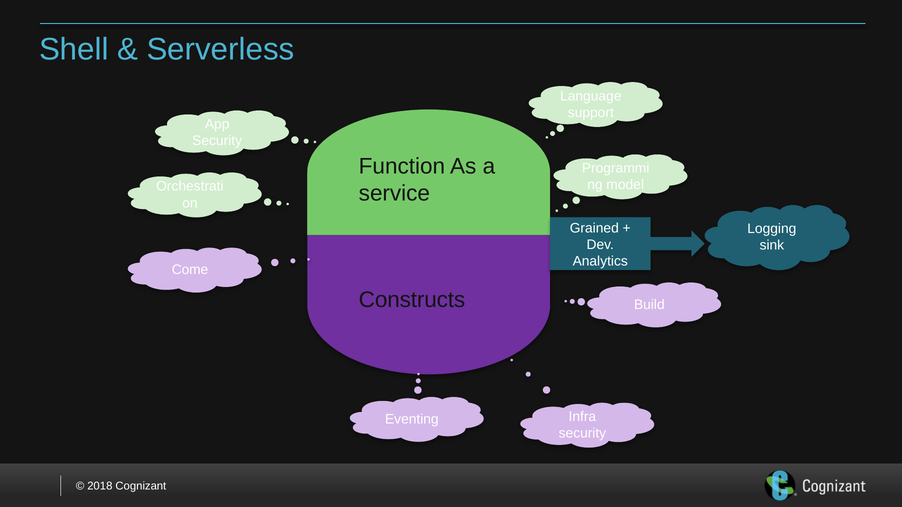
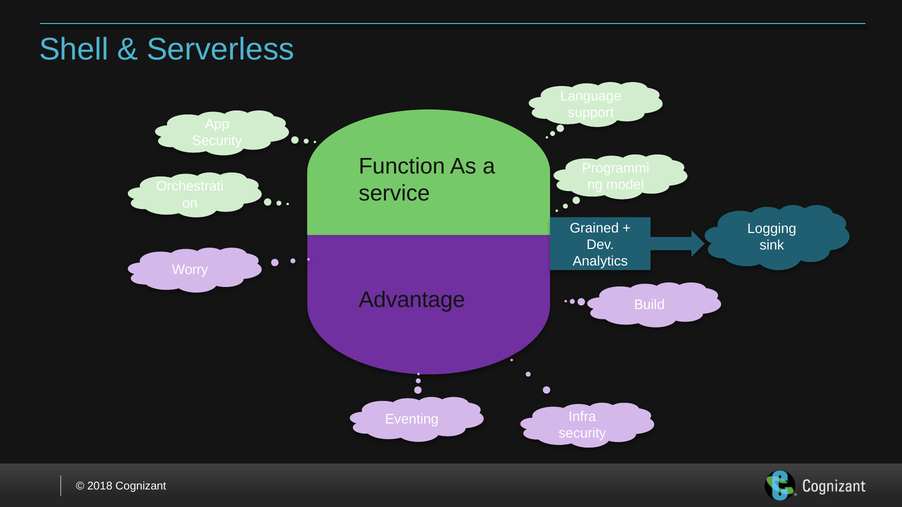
Come: Come -> Worry
Constructs: Constructs -> Advantage
